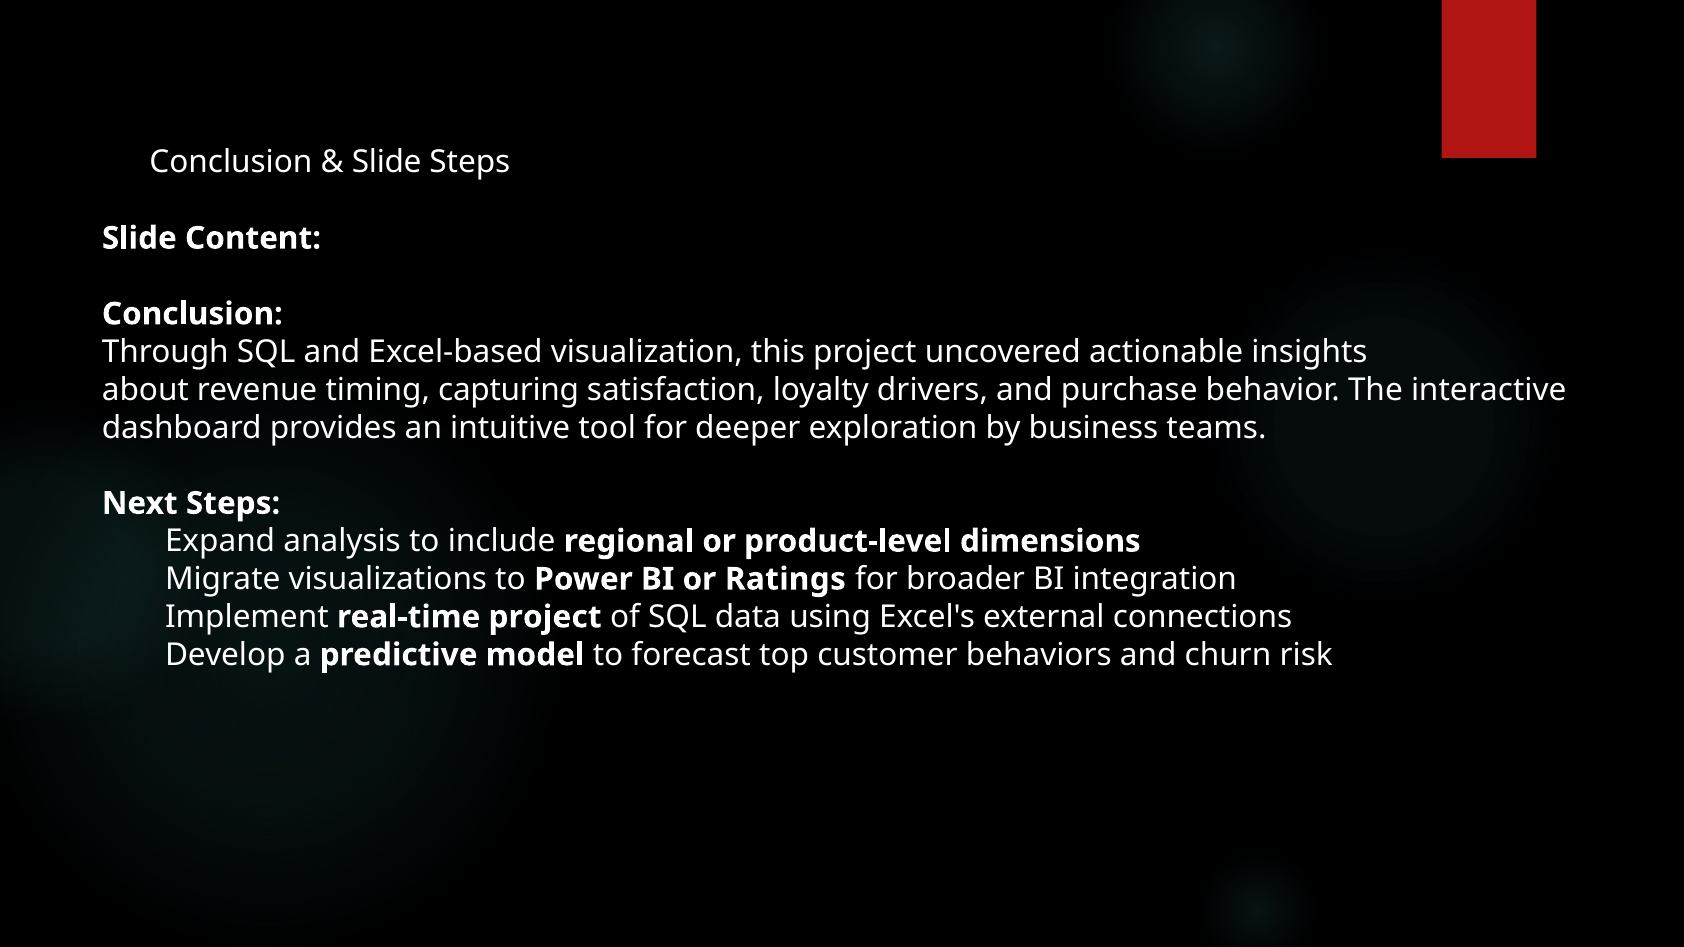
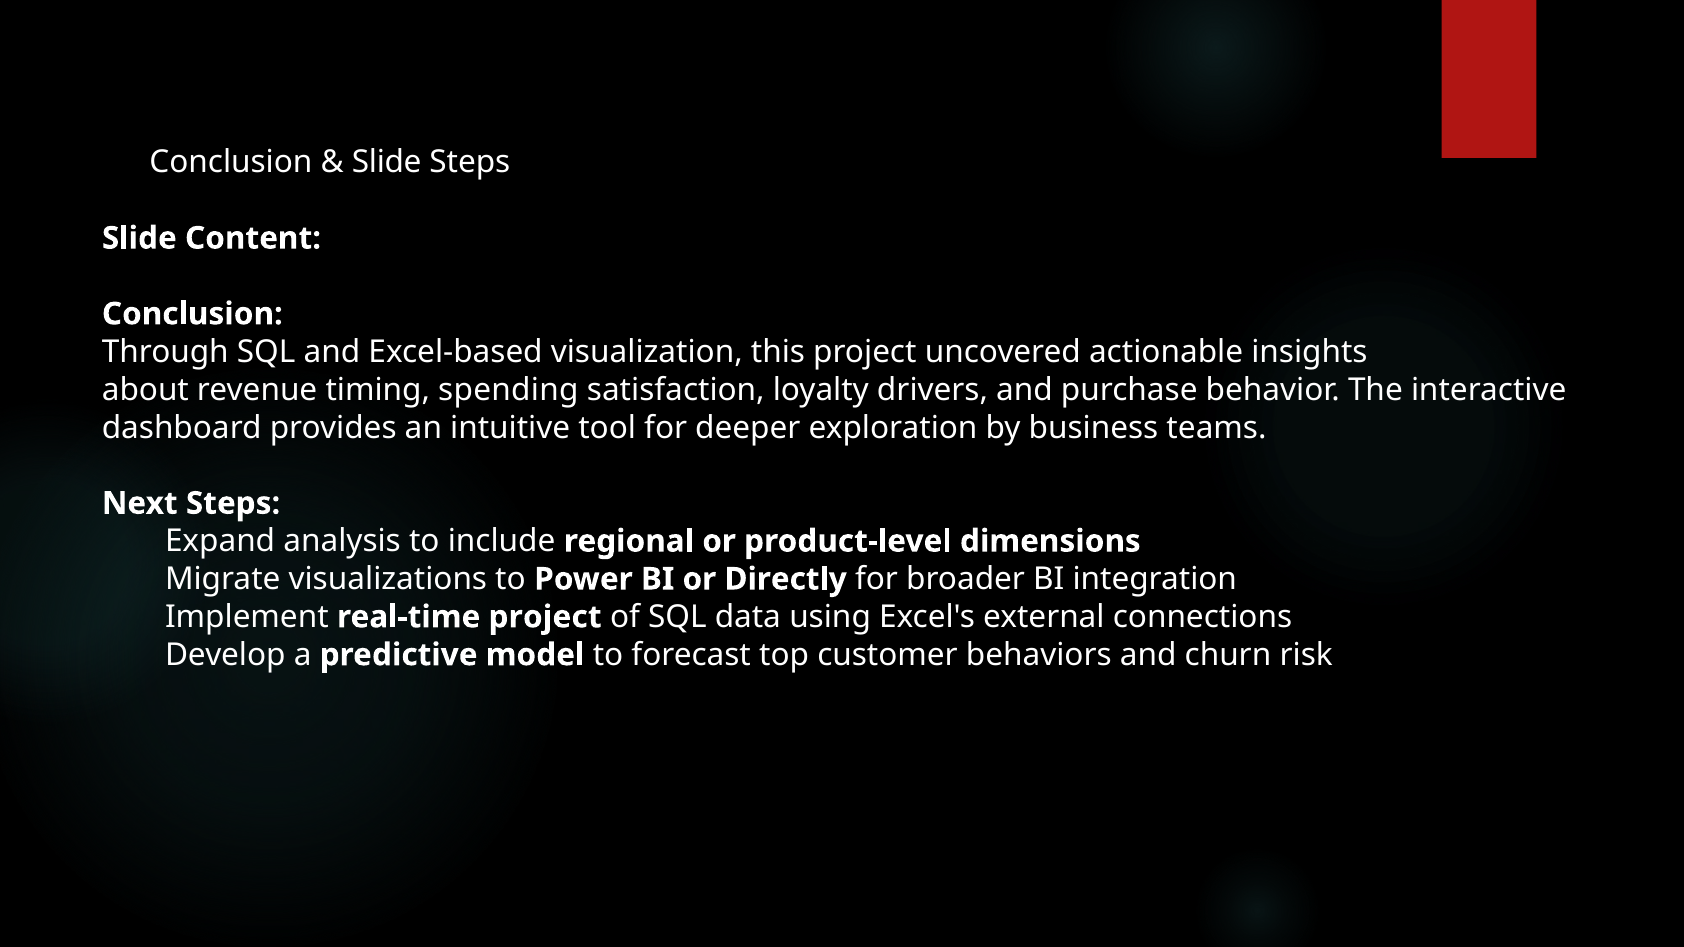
capturing: capturing -> spending
Ratings: Ratings -> Directly
